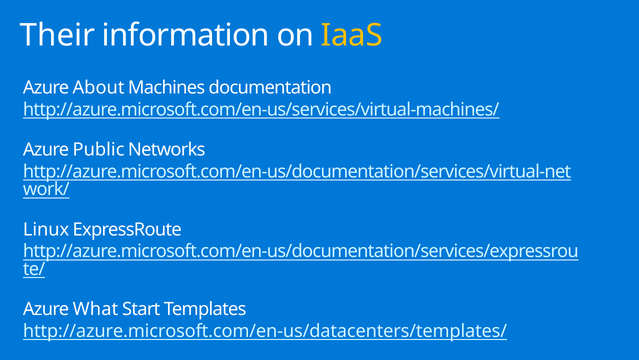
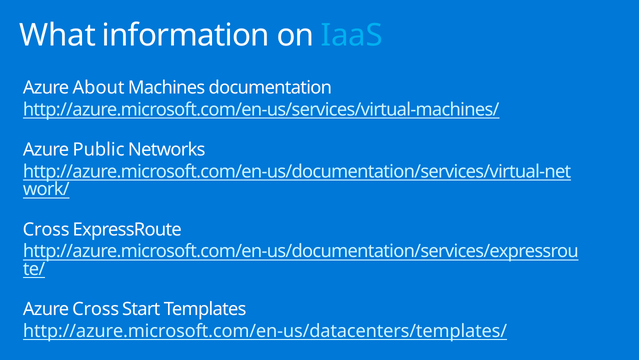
Their: Their -> What
IaaS colour: yellow -> light blue
Linux at (46, 229): Linux -> Cross
Azure What: What -> Cross
